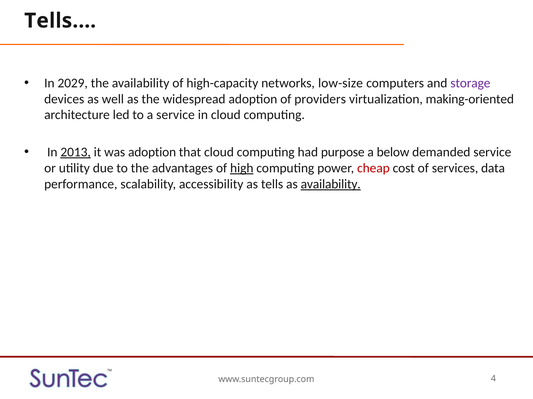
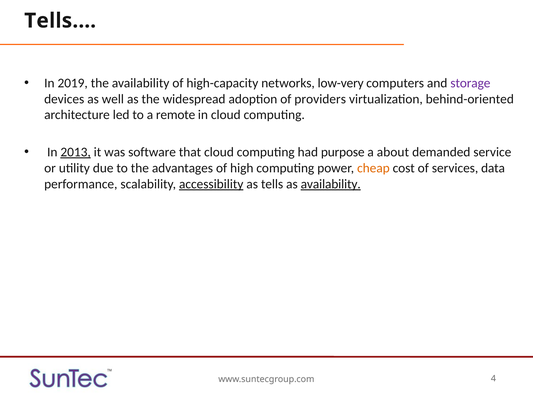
2029: 2029 -> 2019
low-size: low-size -> low-very
making-oriented: making-oriented -> behind-oriented
a service: service -> remote
was adoption: adoption -> software
below: below -> about
high underline: present -> none
cheap colour: red -> orange
accessibility underline: none -> present
